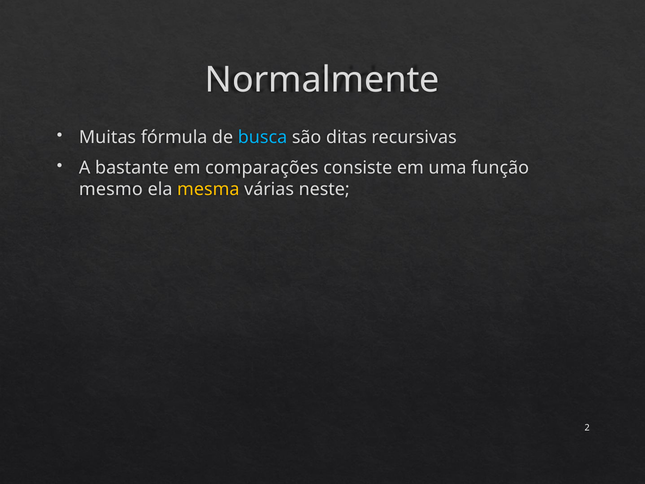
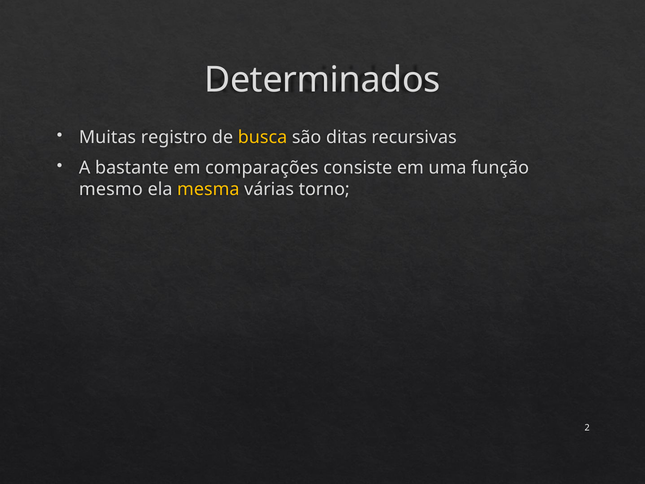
Normalmente: Normalmente -> Determinados
fórmula: fórmula -> registro
busca colour: light blue -> yellow
neste: neste -> torno
